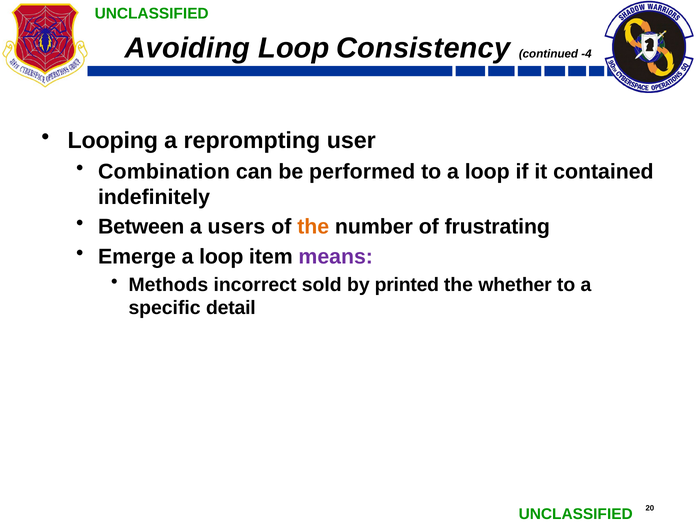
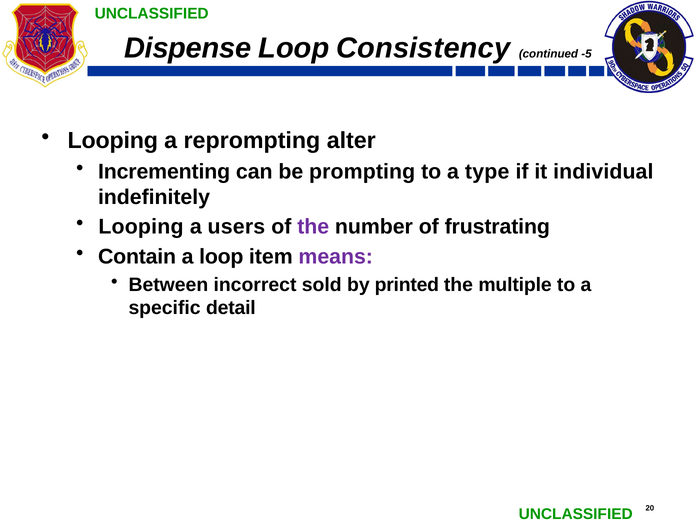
Avoiding: Avoiding -> Dispense
-4: -4 -> -5
user: user -> alter
Combination: Combination -> Incrementing
performed: performed -> prompting
to a loop: loop -> type
contained: contained -> individual
Between at (141, 227): Between -> Looping
the at (313, 227) colour: orange -> purple
Emerge: Emerge -> Contain
Methods: Methods -> Between
whether: whether -> multiple
